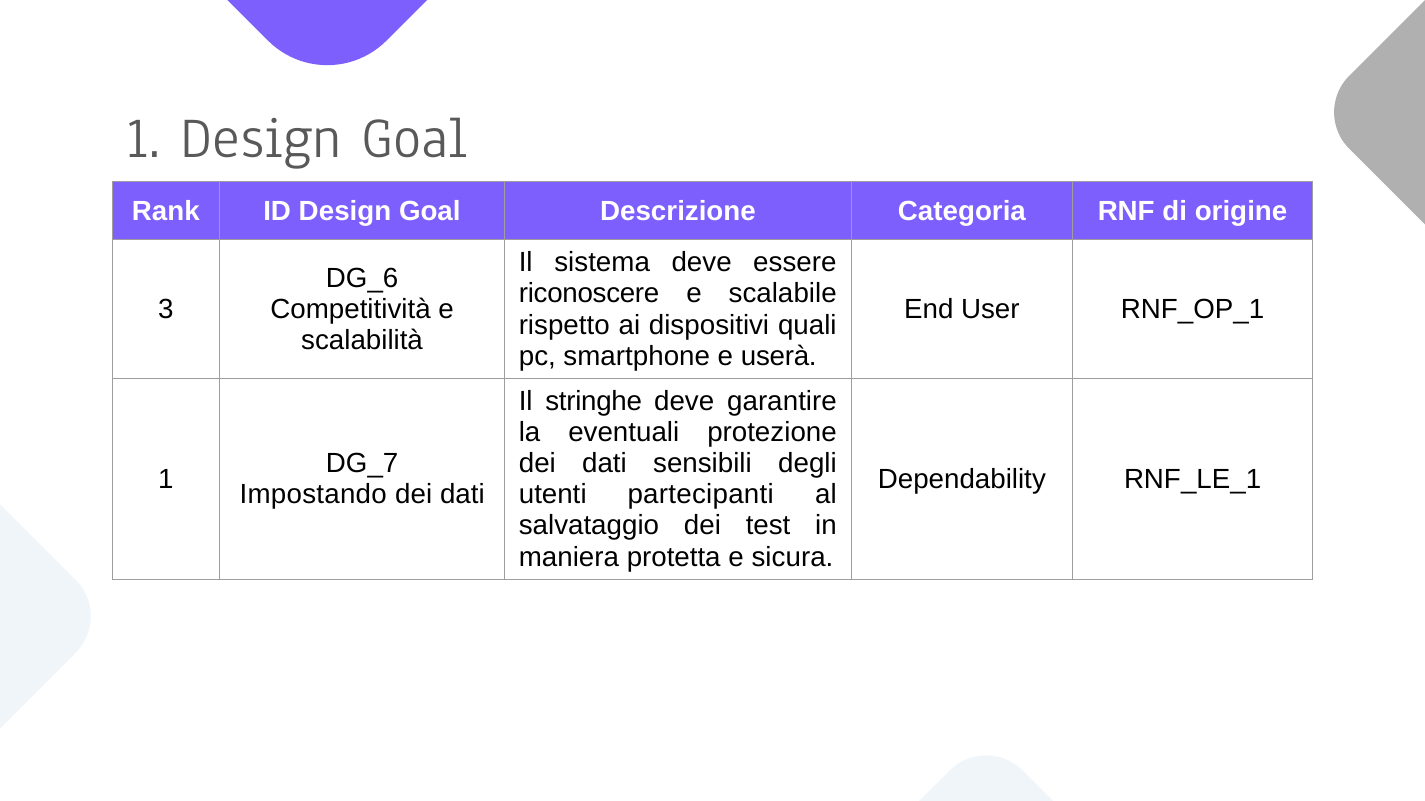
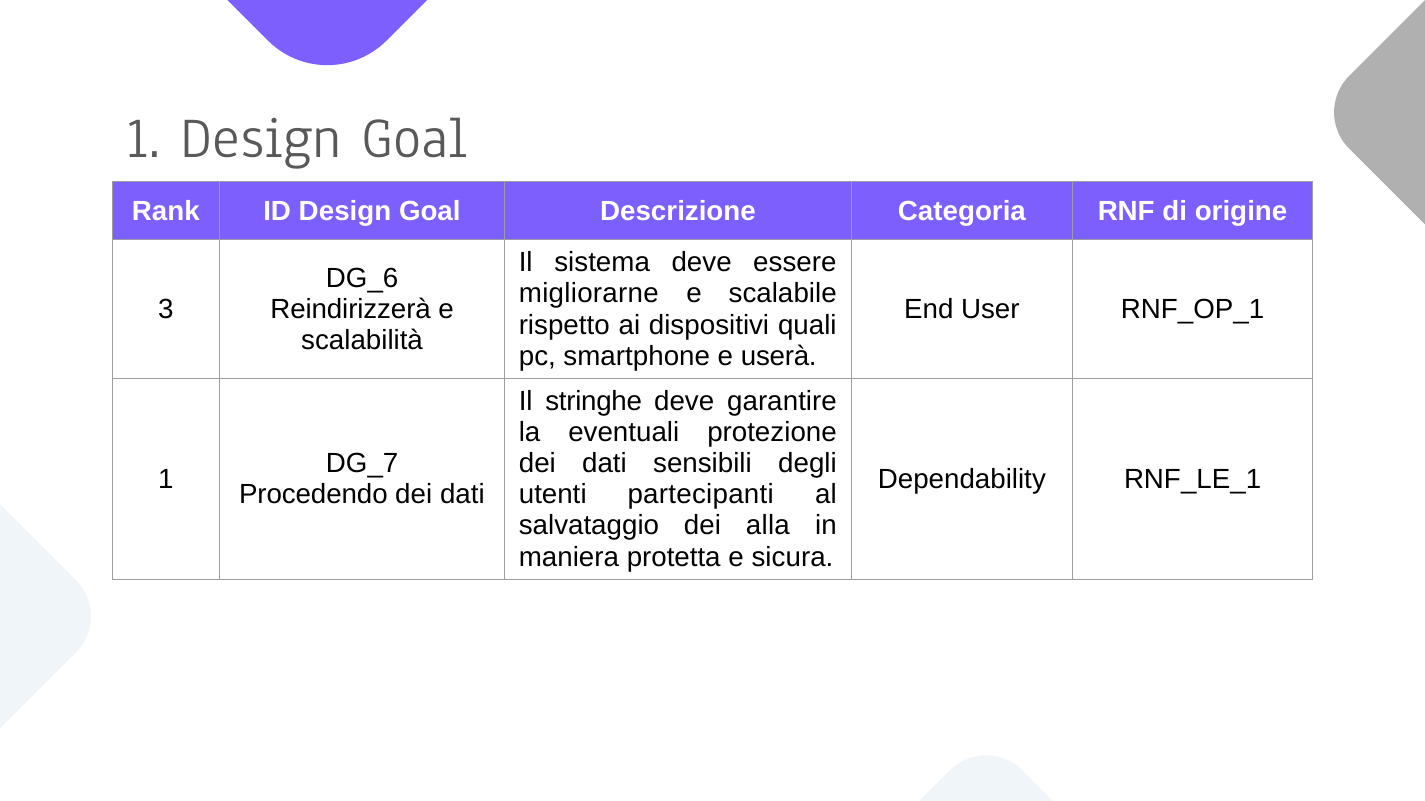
riconoscere: riconoscere -> migliorarne
Competitività: Competitività -> Reindirizzerà
Impostando: Impostando -> Procedendo
test: test -> alla
